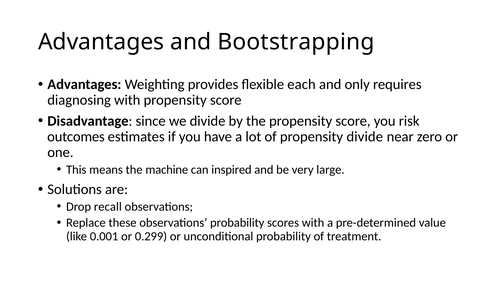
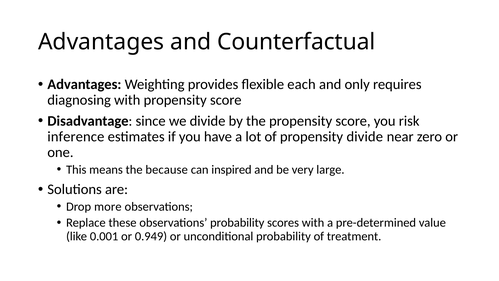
Bootstrapping: Bootstrapping -> Counterfactual
outcomes: outcomes -> inference
machine: machine -> because
recall: recall -> more
0.299: 0.299 -> 0.949
